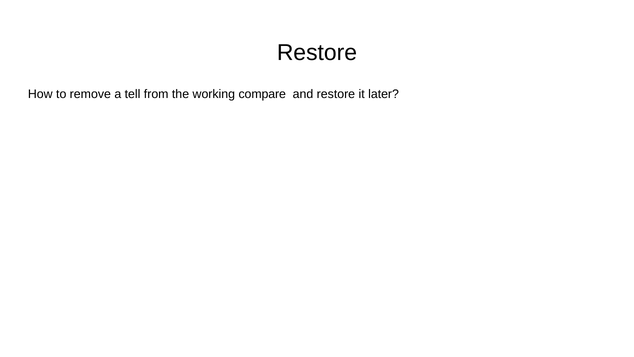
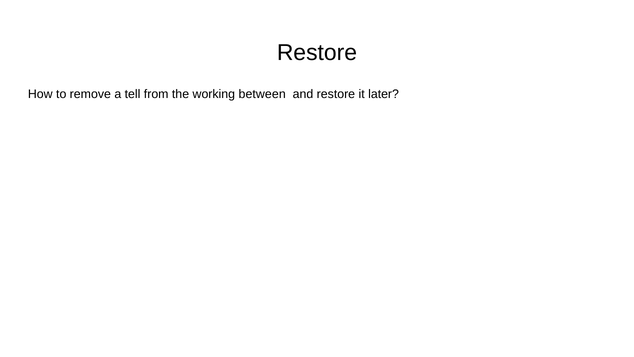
compare: compare -> between
